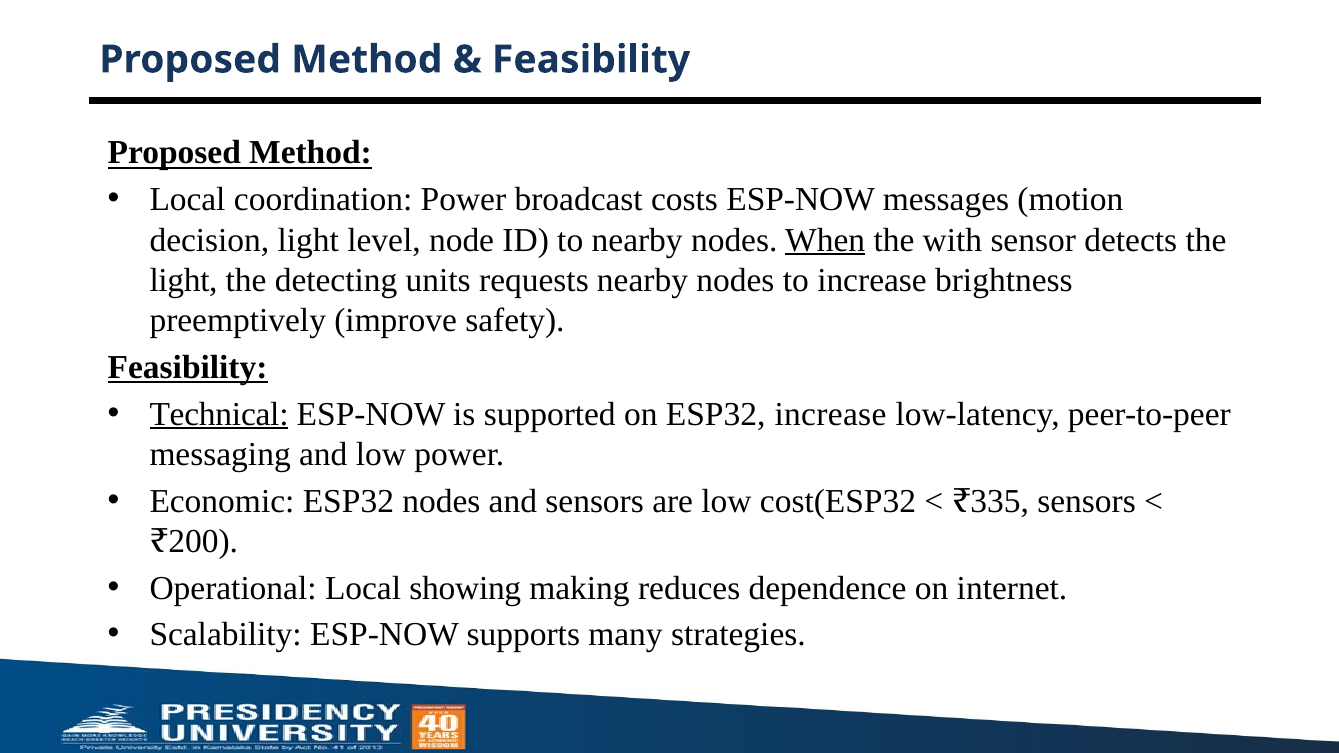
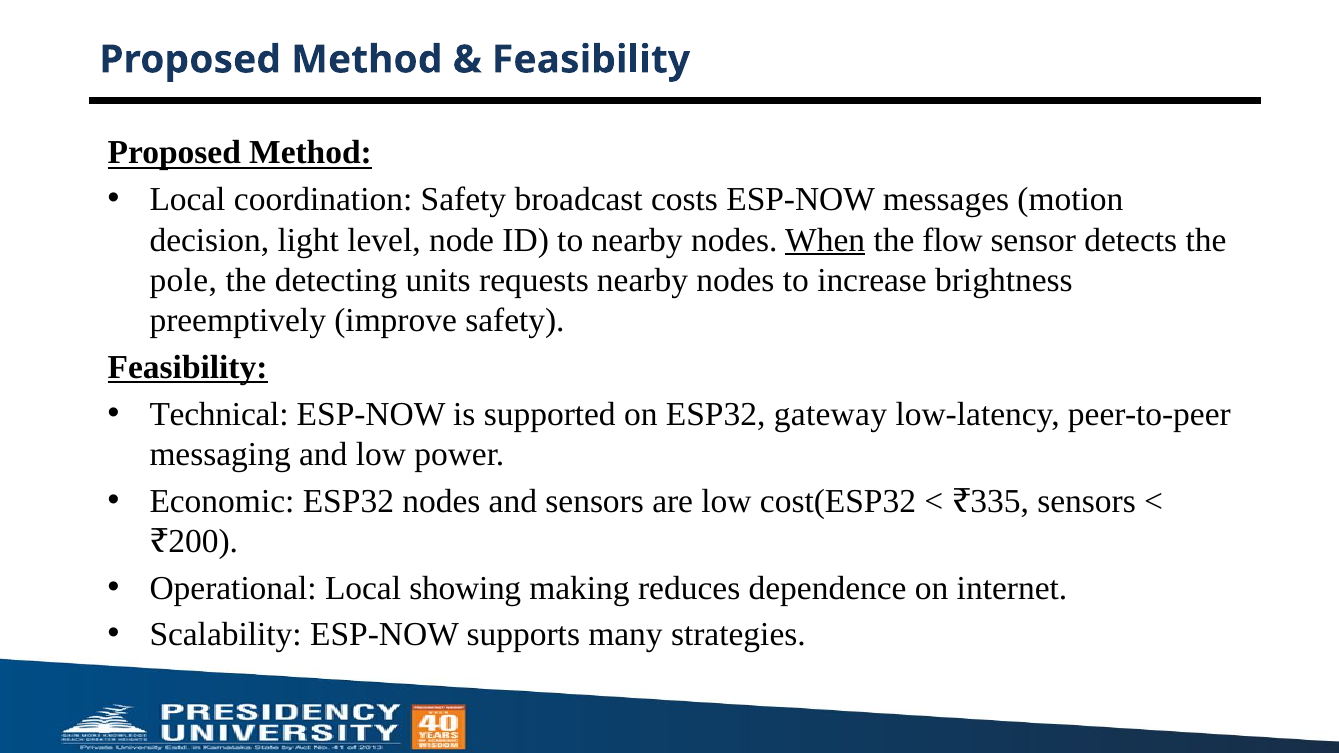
coordination Power: Power -> Safety
with: with -> flow
light at (184, 280): light -> pole
Technical underline: present -> none
ESP32 increase: increase -> gateway
